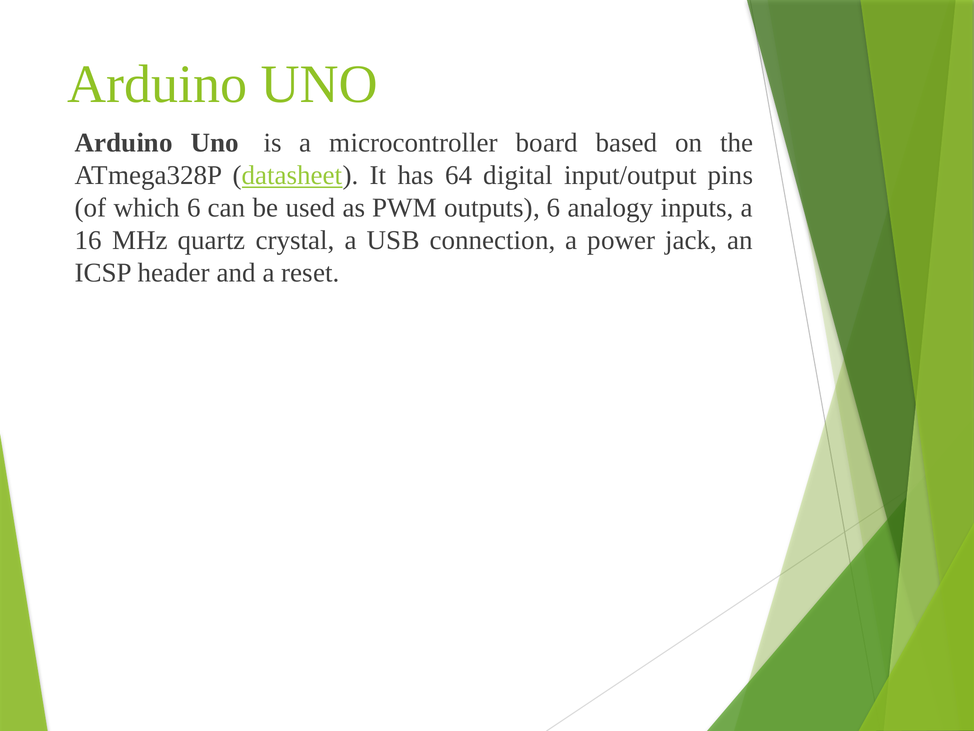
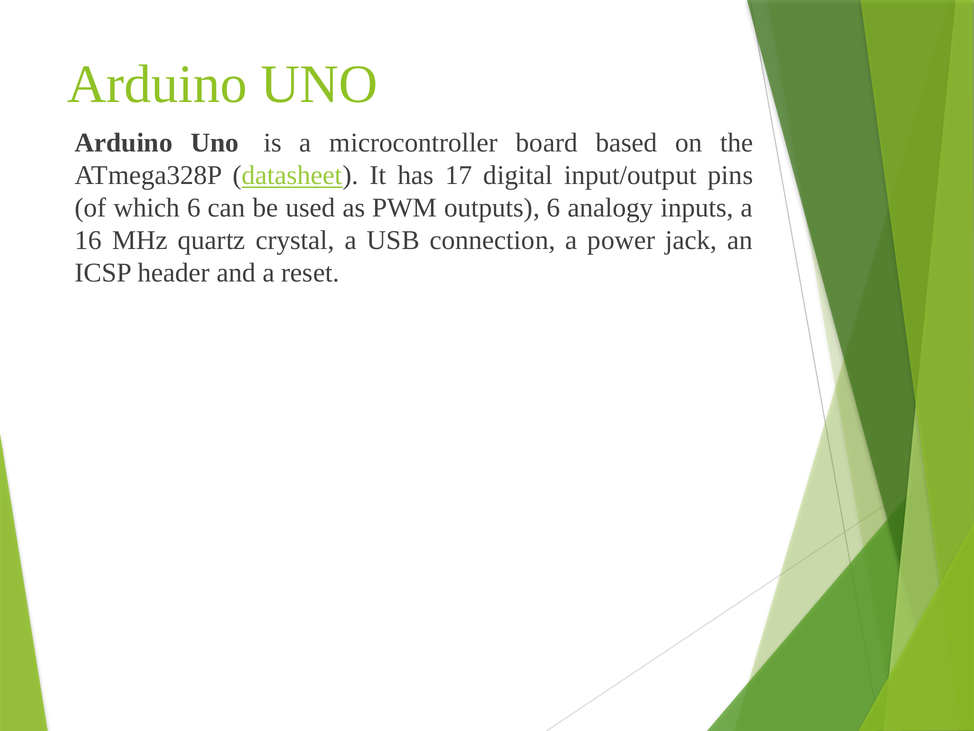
64: 64 -> 17
